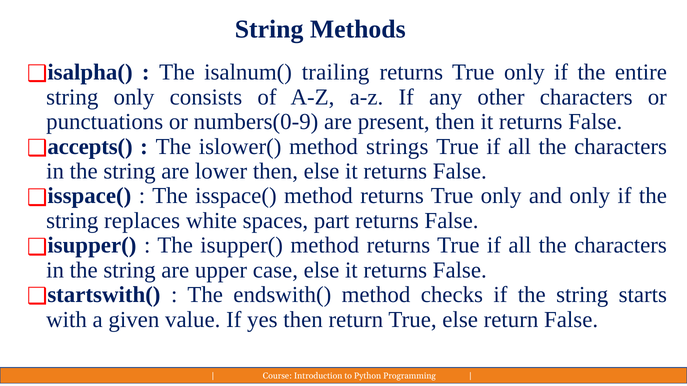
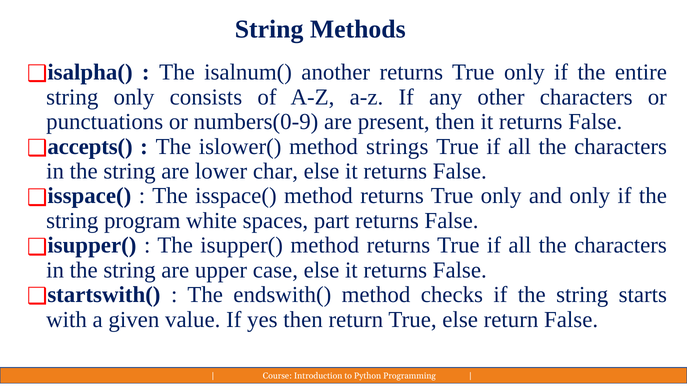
trailing: trailing -> another
lower then: then -> char
replaces: replaces -> program
